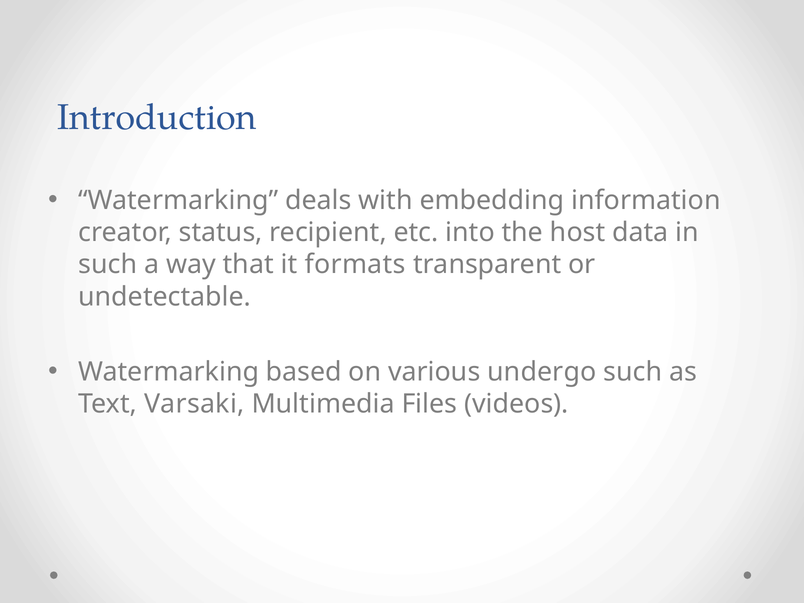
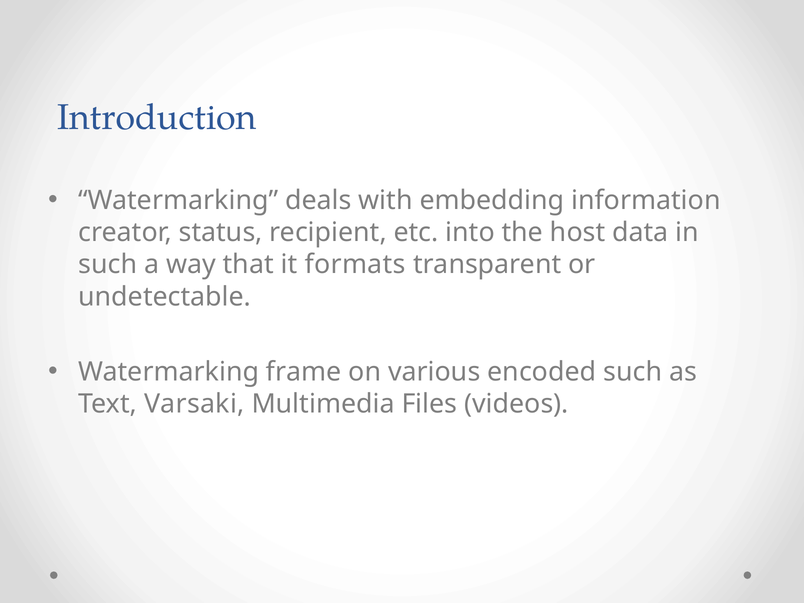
based: based -> frame
undergo: undergo -> encoded
